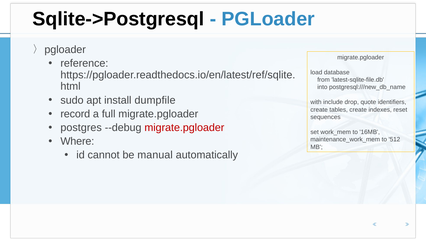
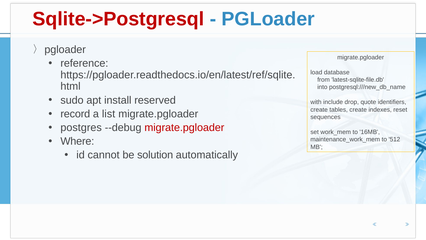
Sqlite->Postgresql colour: black -> red
dumpfile: dumpfile -> reserved
full: full -> list
manual: manual -> solution
